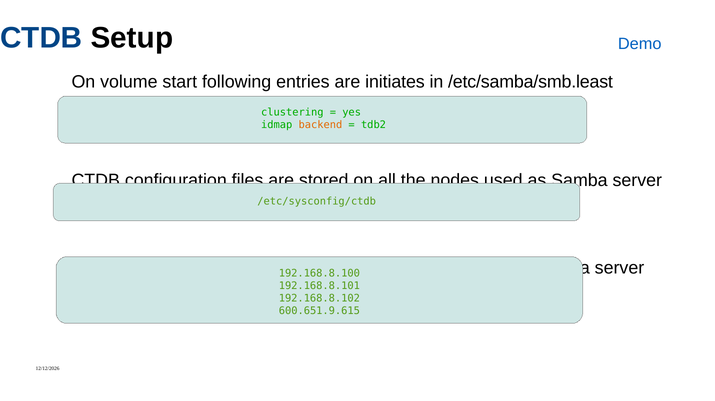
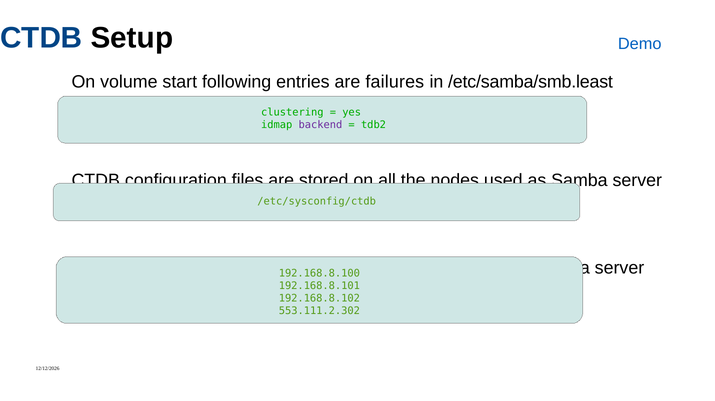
initiates: initiates -> failures
backend colour: orange -> purple
600.651.9.615: 600.651.9.615 -> 553.111.2.302
